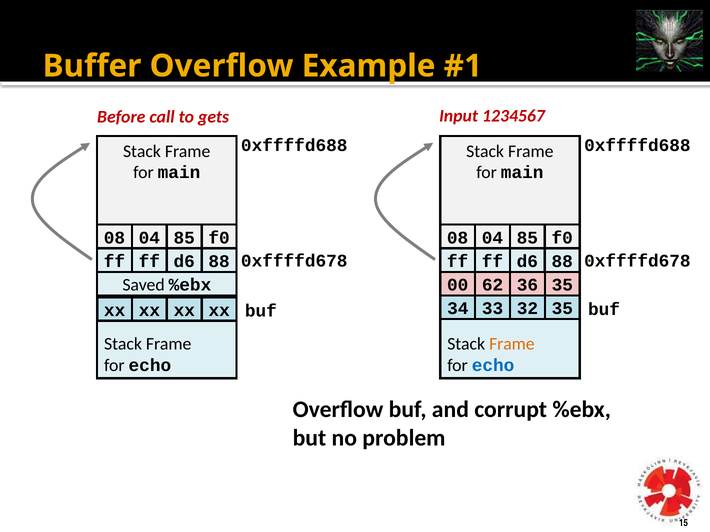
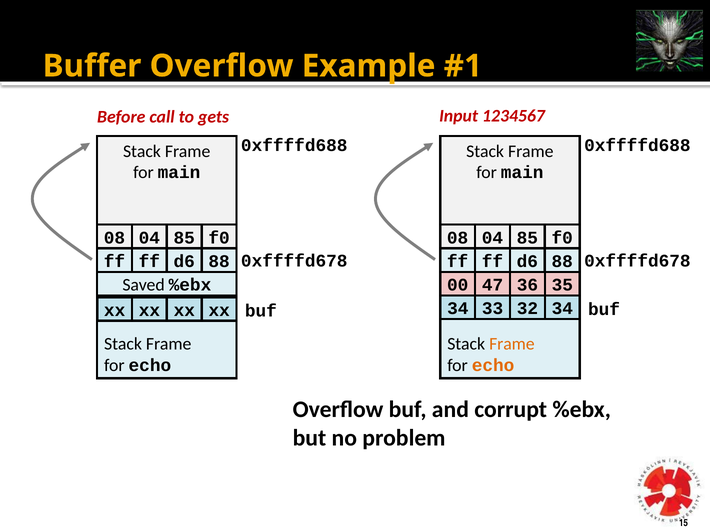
62: 62 -> 47
32 35: 35 -> 34
echo at (493, 366) colour: blue -> orange
